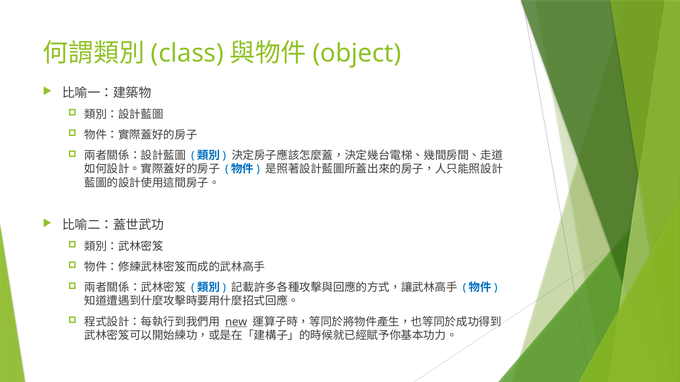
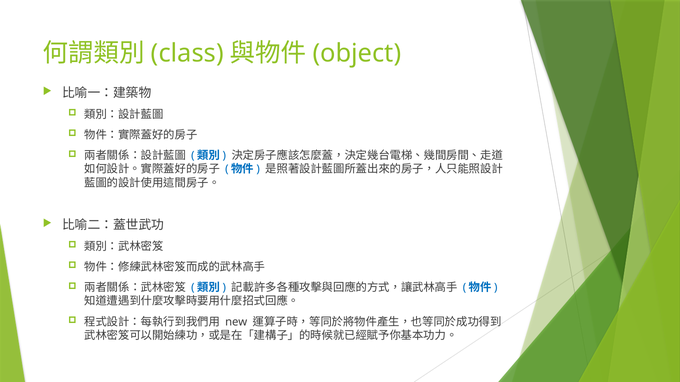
new underline: present -> none
